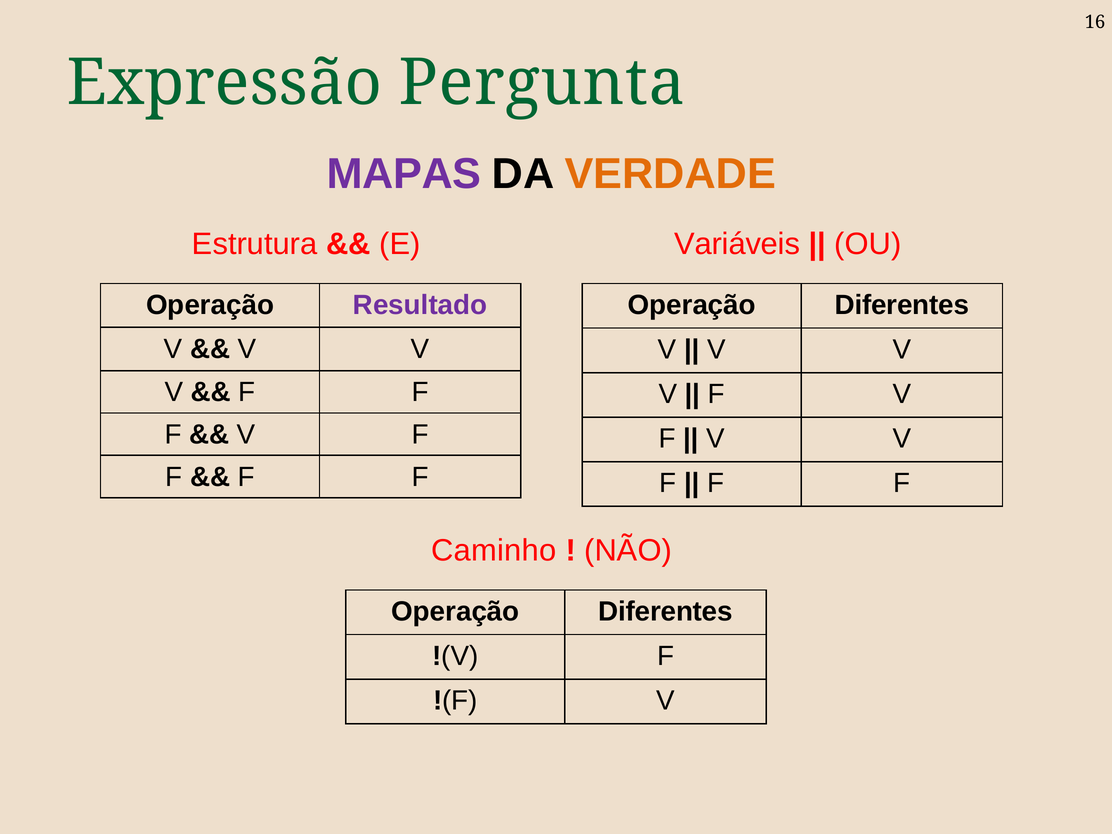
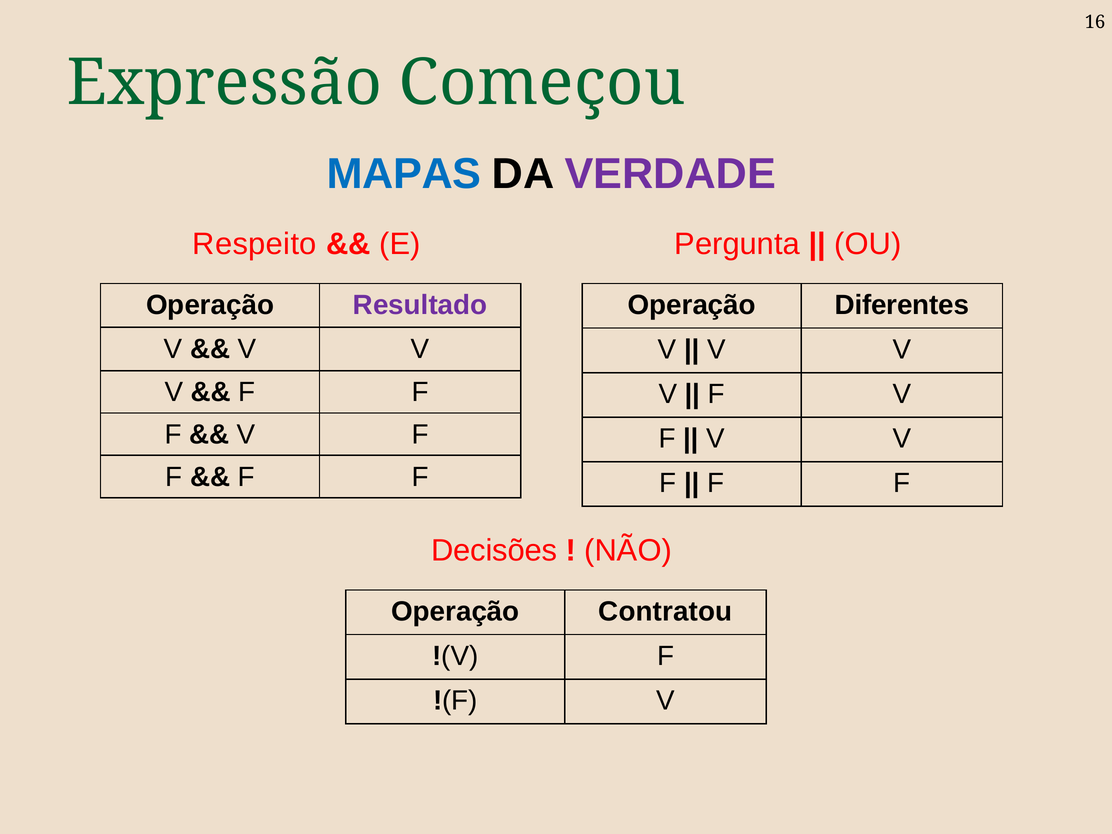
Pergunta: Pergunta -> Começou
MAPAS colour: purple -> blue
VERDADE colour: orange -> purple
Estrutura: Estrutura -> Respeito
Variáveis: Variáveis -> Pergunta
Caminho: Caminho -> Decisões
Diferentes at (665, 612): Diferentes -> Contratou
